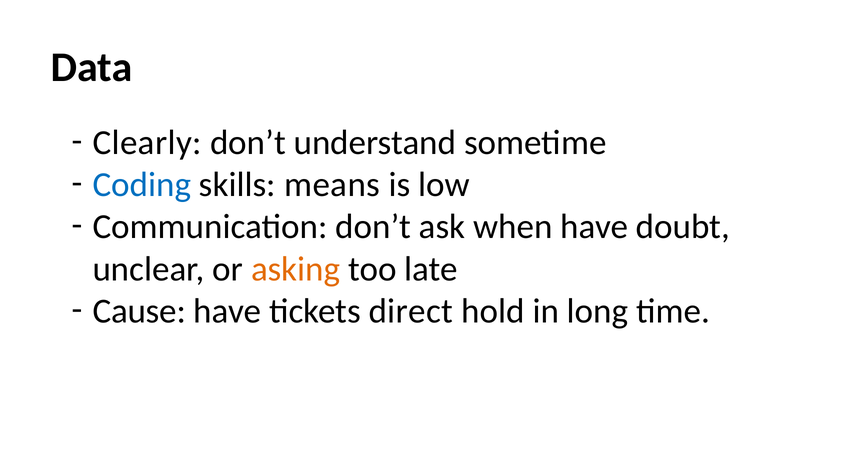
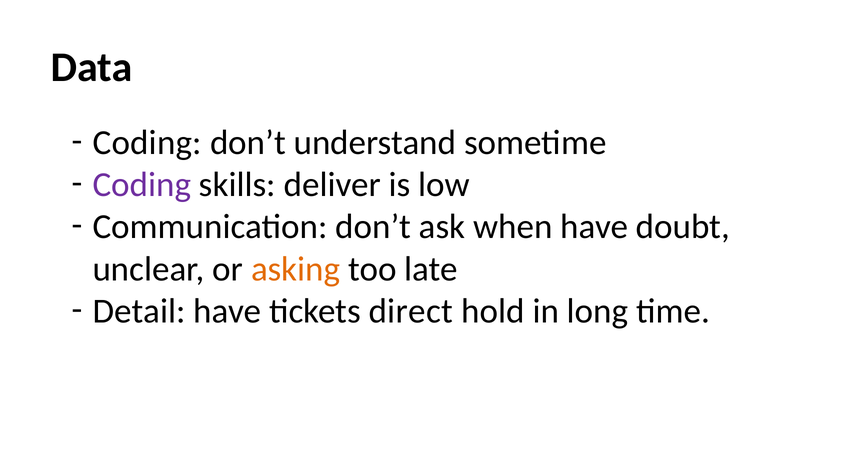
Clearly at (147, 142): Clearly -> Coding
Coding at (142, 185) colour: blue -> purple
means: means -> deliver
Cause: Cause -> Detail
